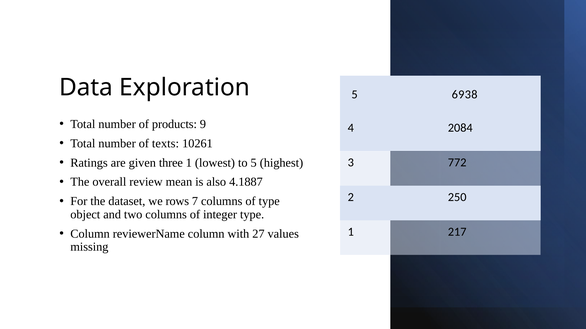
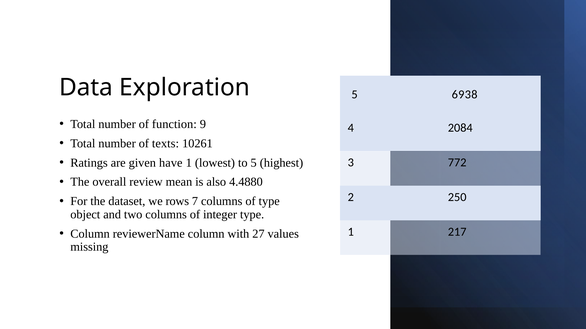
products: products -> function
three: three -> have
4.1887: 4.1887 -> 4.4880
